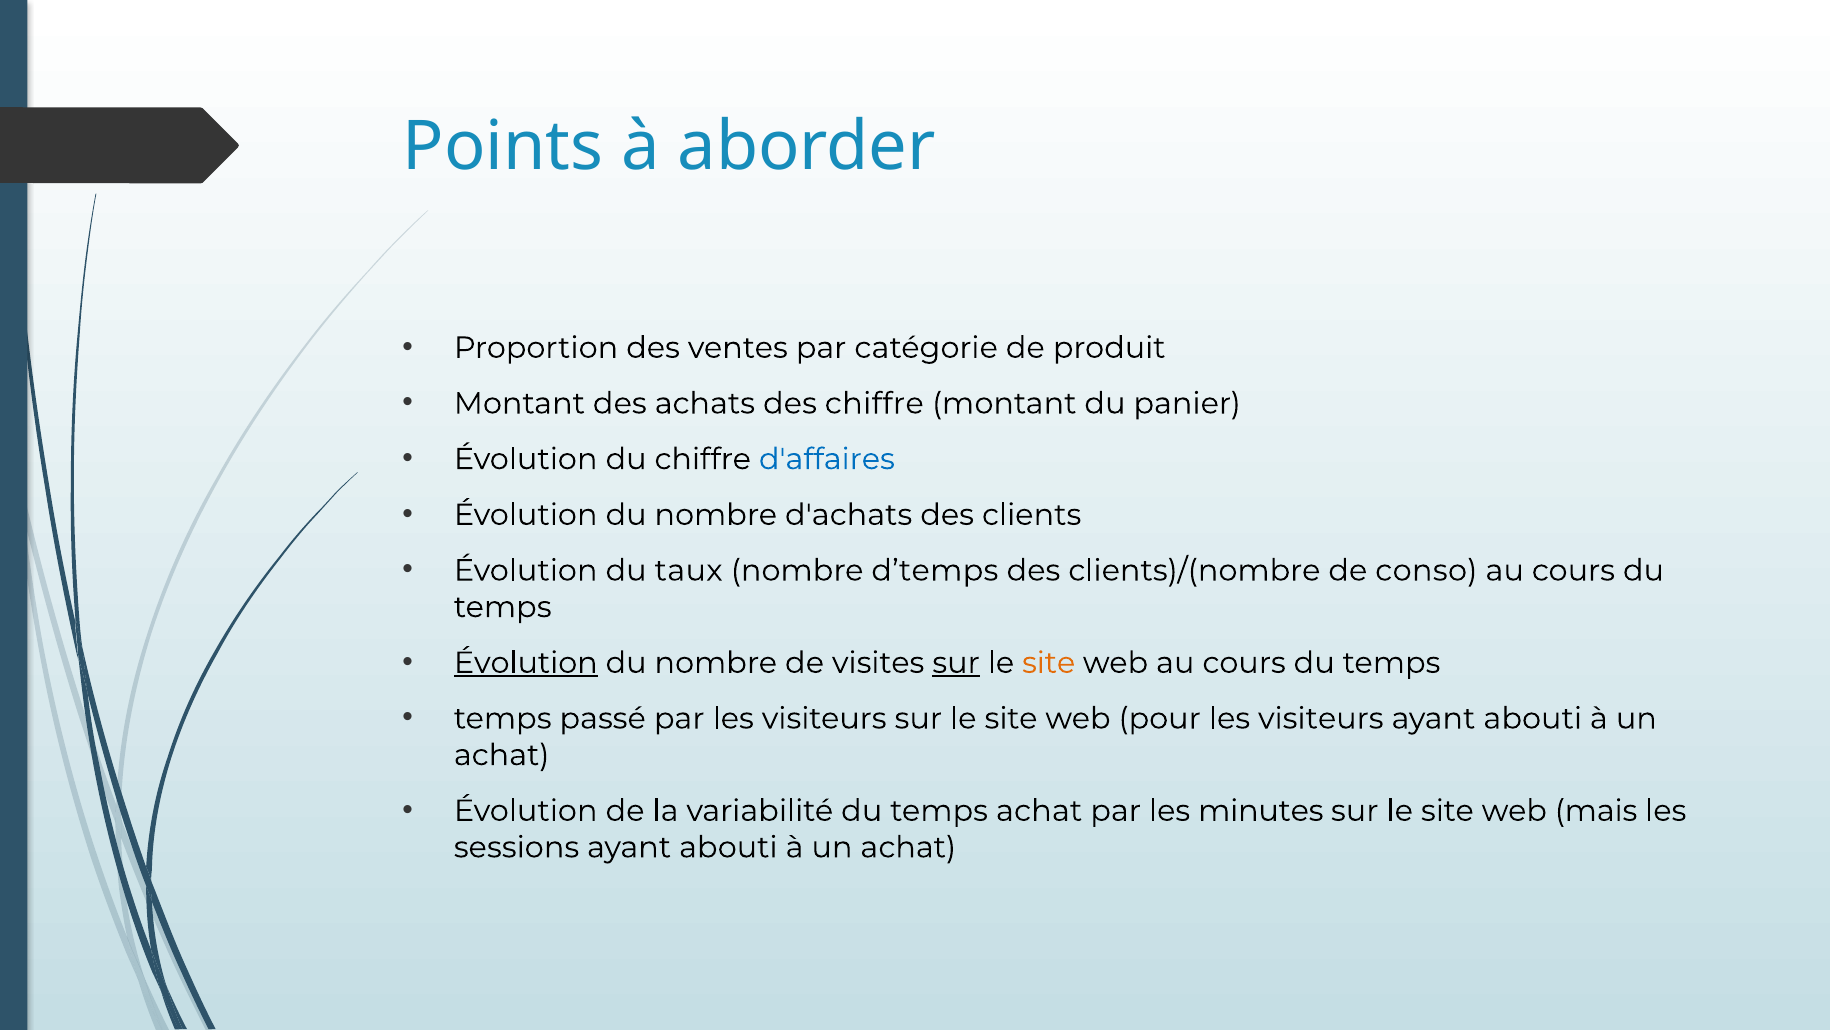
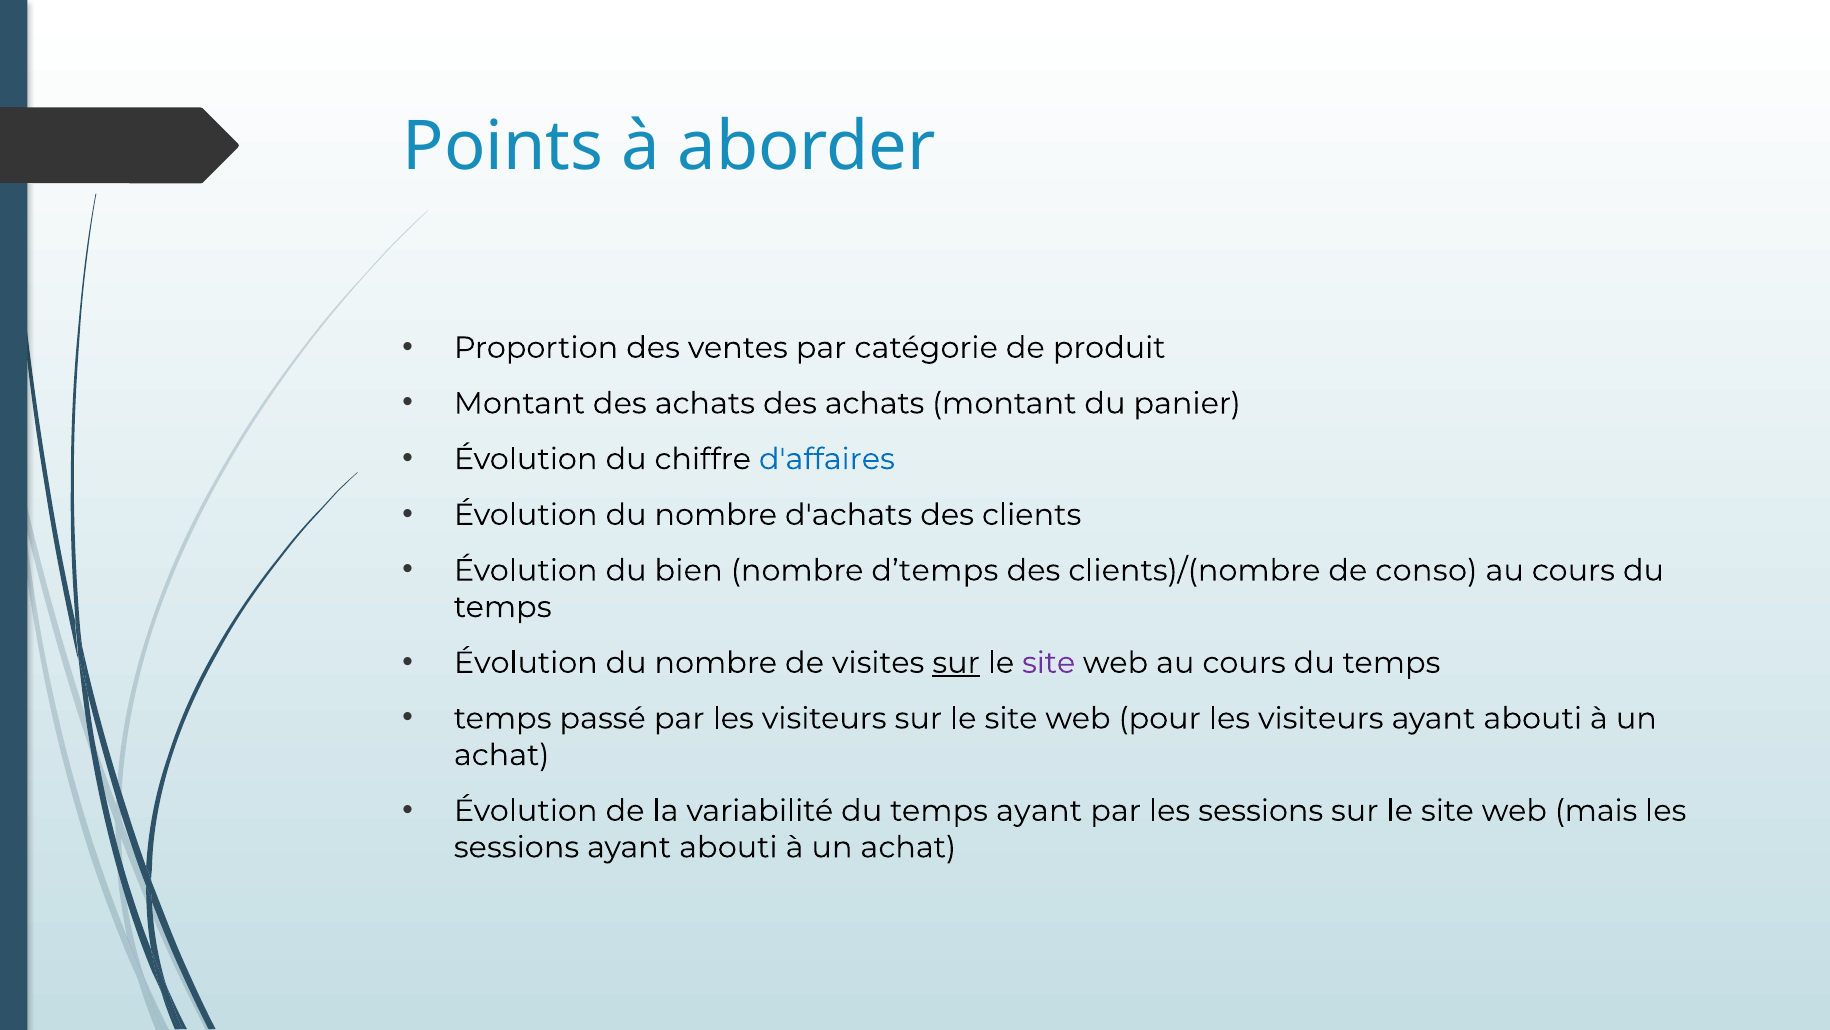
achats des chiffre: chiffre -> achats
taux: taux -> bien
Évolution at (526, 662) underline: present -> none
site at (1049, 662) colour: orange -> purple
temps achat: achat -> ayant
par les minutes: minutes -> sessions
